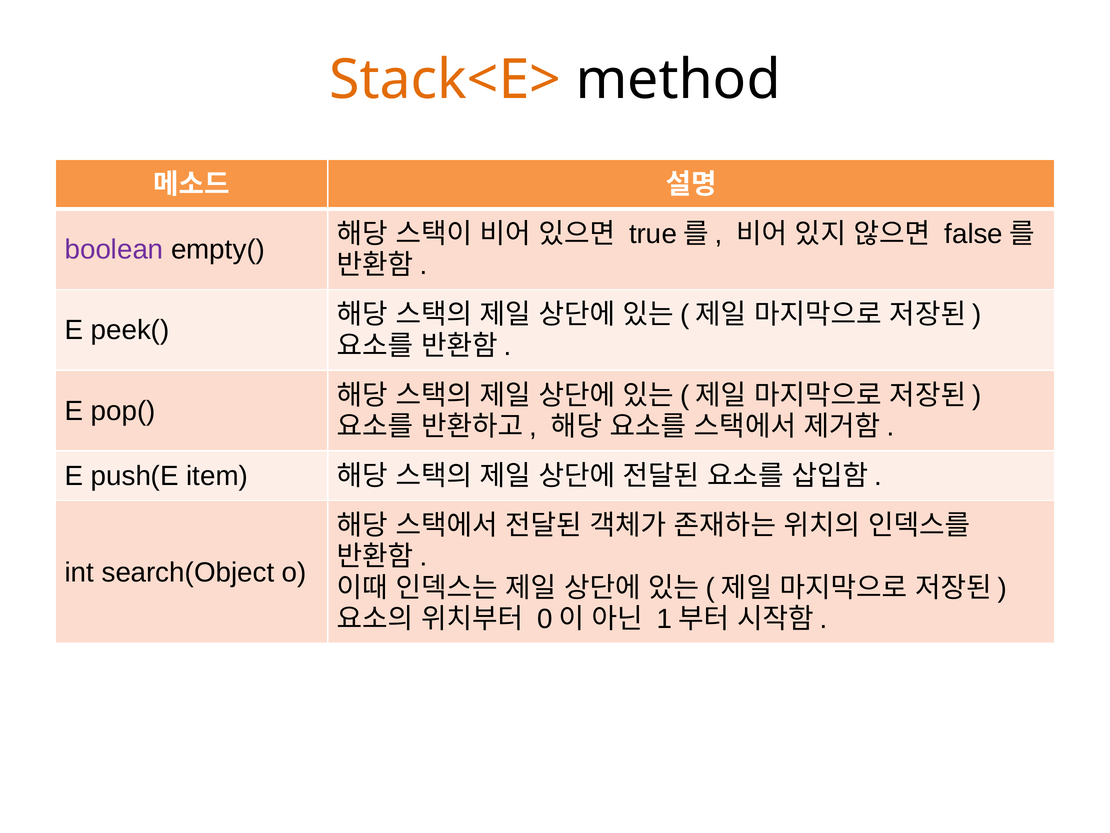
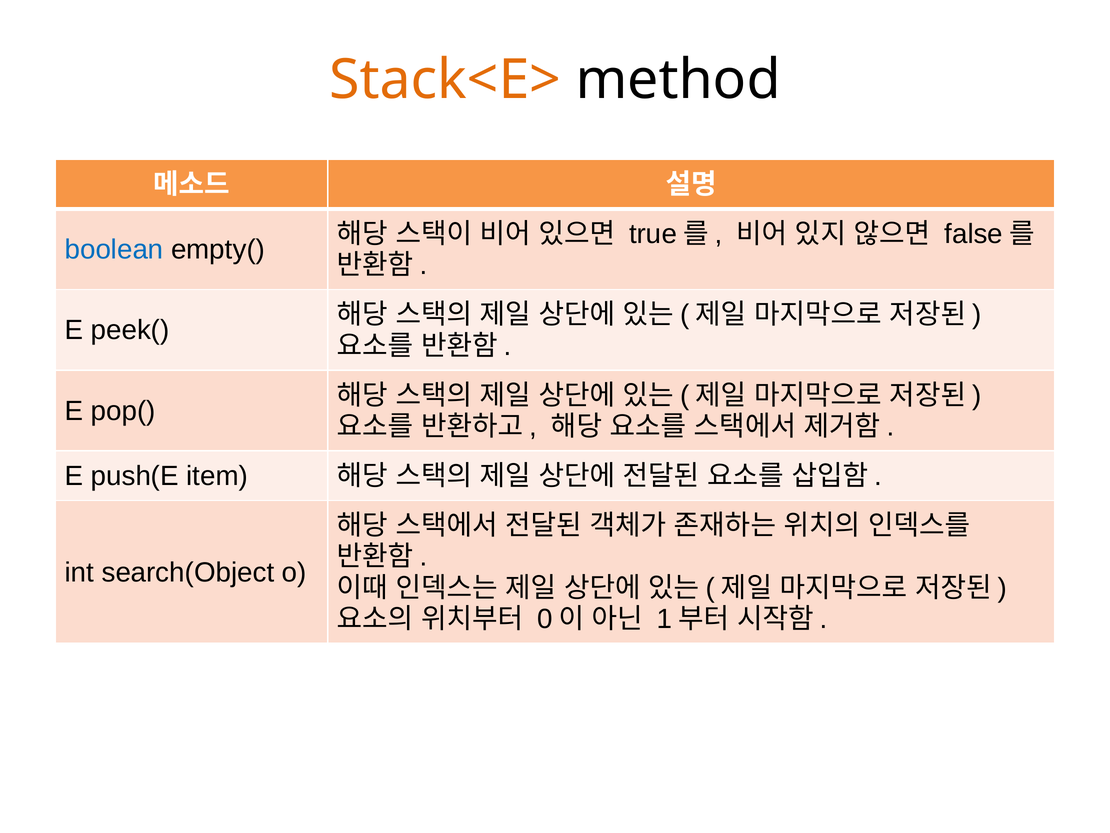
boolean colour: purple -> blue
